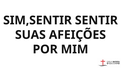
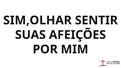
SIM,SENTIR: SIM,SENTIR -> SIM,OLHAR
